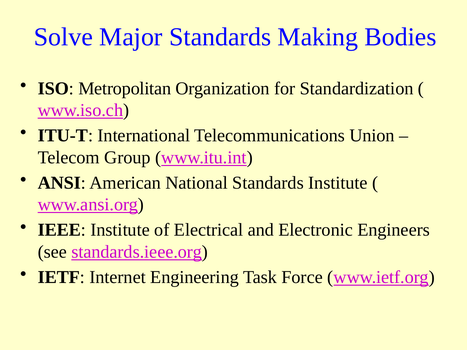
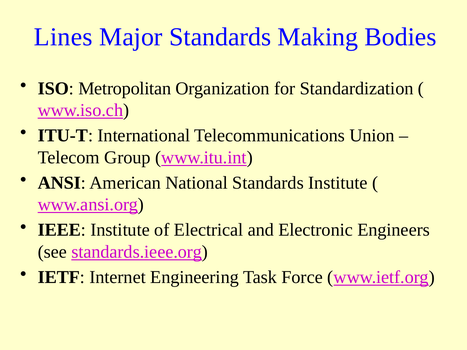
Solve: Solve -> Lines
